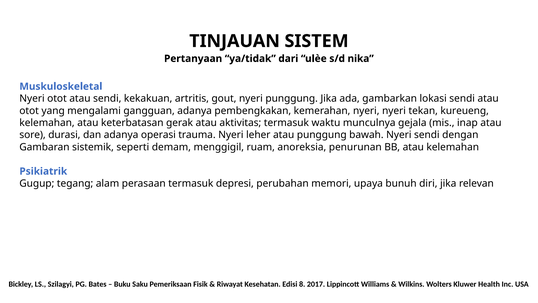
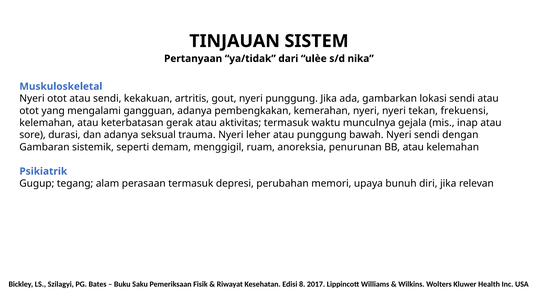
kureueng: kureueng -> frekuensi
operasi: operasi -> seksual
